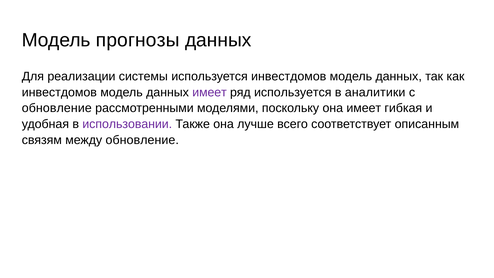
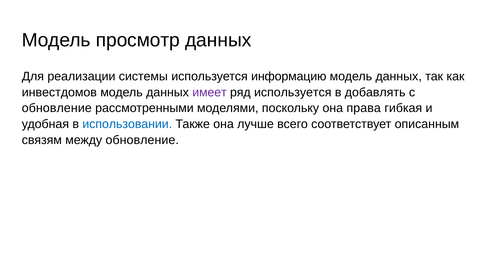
прогнозы: прогнозы -> просмотр
используется инвестдомов: инвестдомов -> информацию
аналитики: аналитики -> добавлять
она имеет: имеет -> права
использовании colour: purple -> blue
